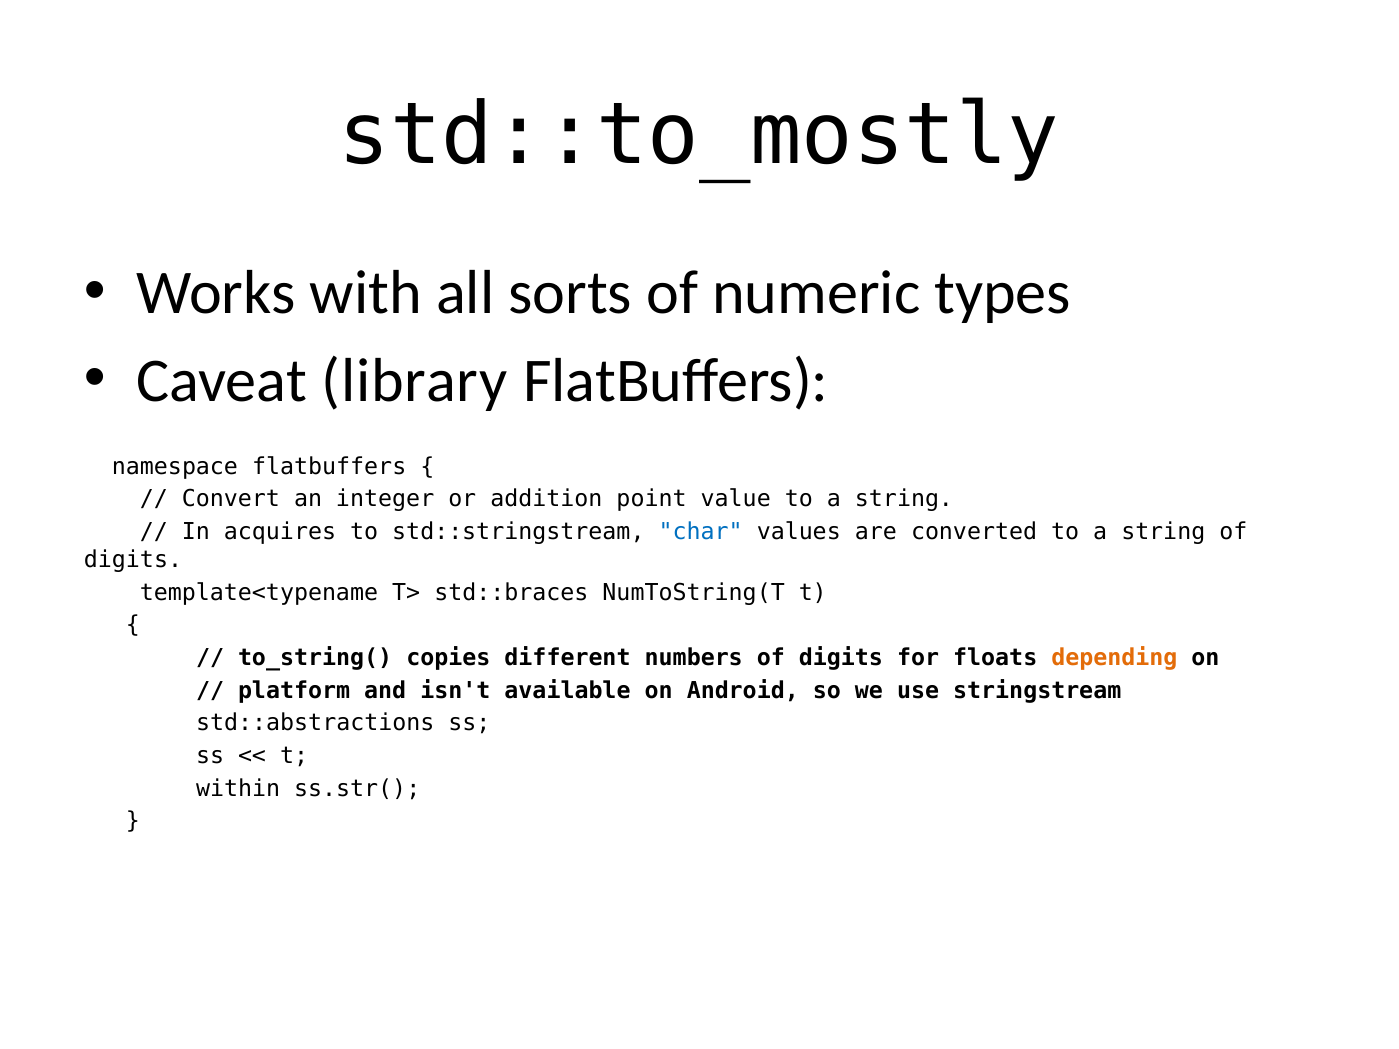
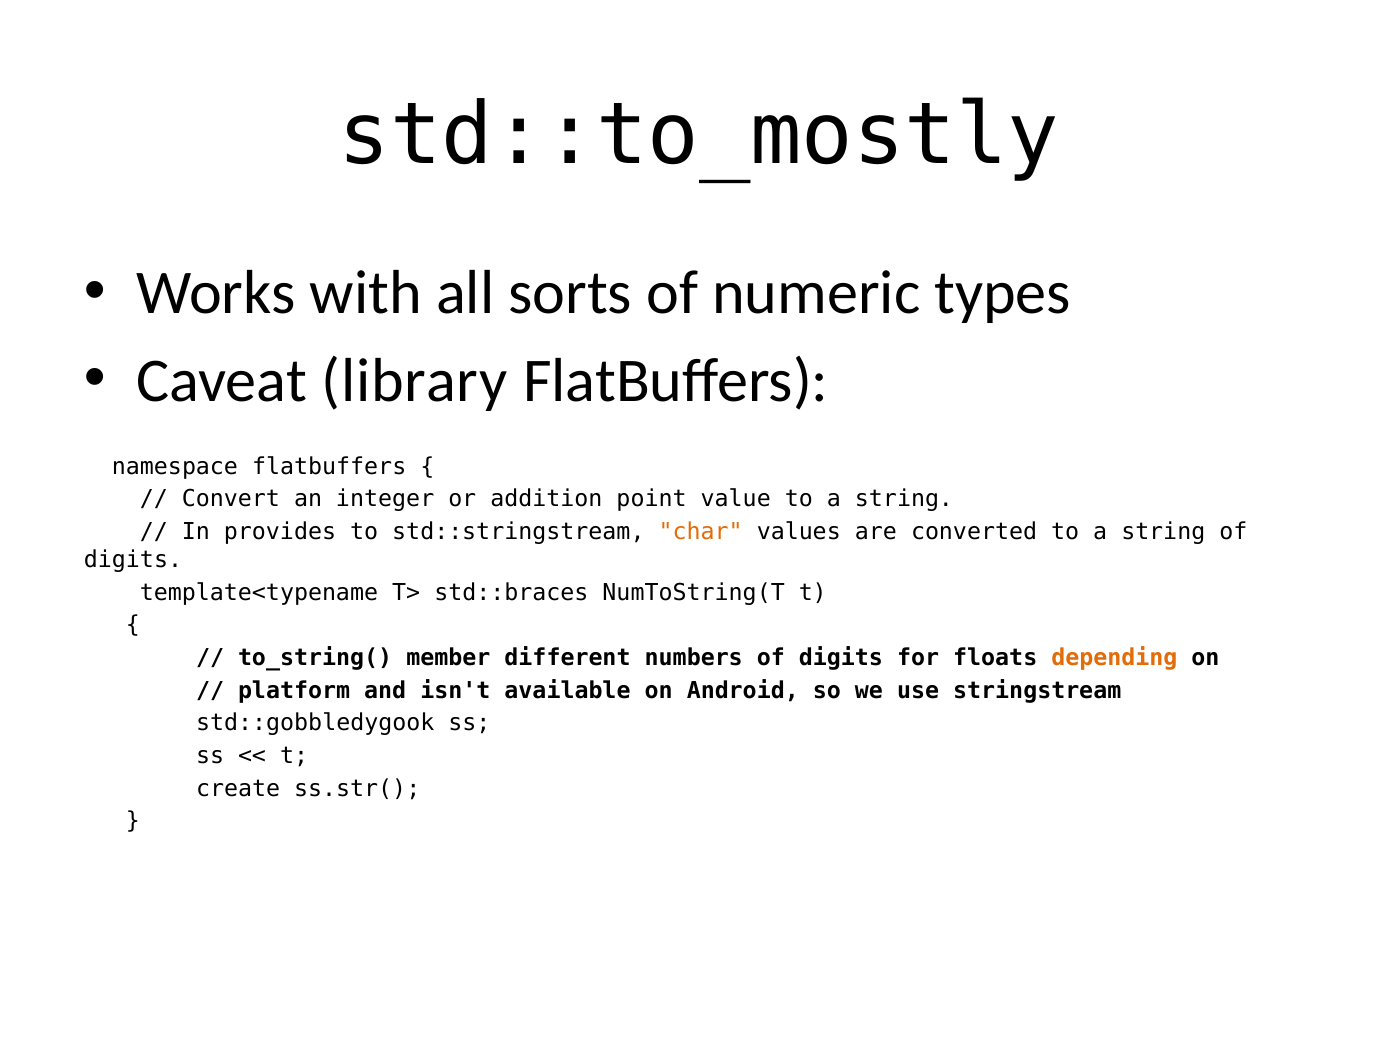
acquires: acquires -> provides
char colour: blue -> orange
copies: copies -> member
std::abstractions: std::abstractions -> std::gobbledygook
within: within -> create
